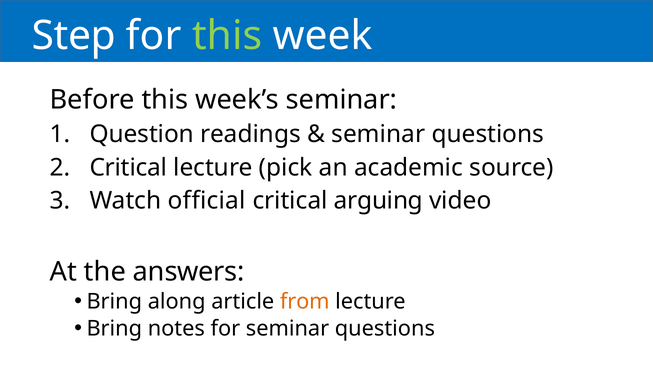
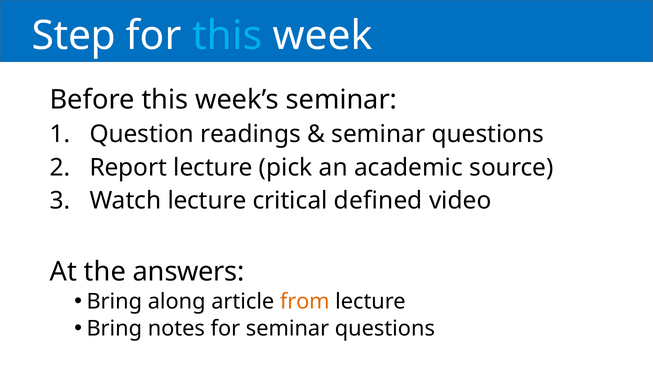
this at (227, 36) colour: light green -> light blue
Critical at (128, 168): Critical -> Report
Watch official: official -> lecture
arguing: arguing -> defined
